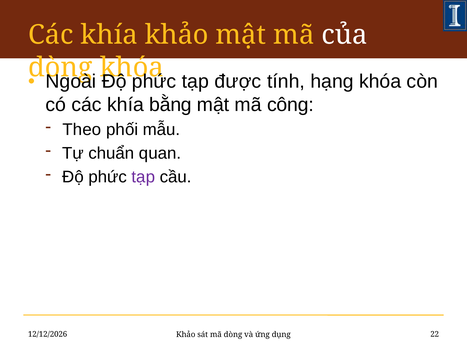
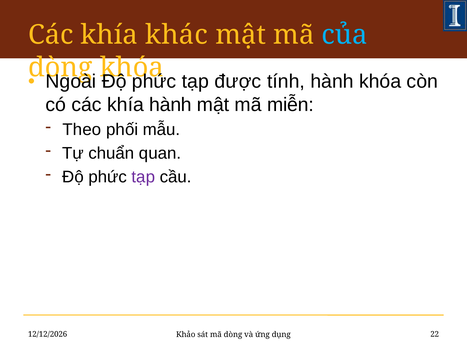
khía khảo: khảo -> khác
của colour: white -> light blue
tính hạng: hạng -> hành
khía bằng: bằng -> hành
công: công -> miễn
